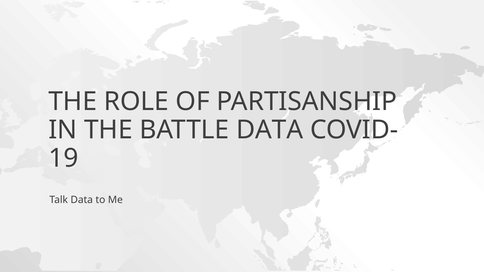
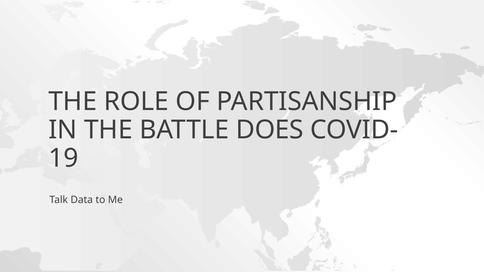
BATTLE DATA: DATA -> DOES
